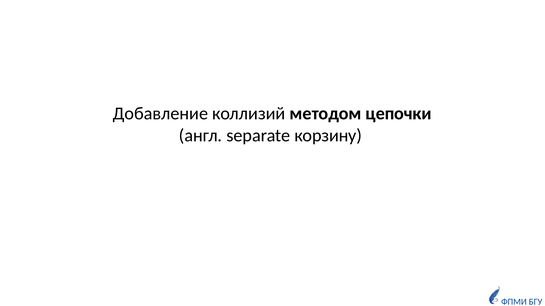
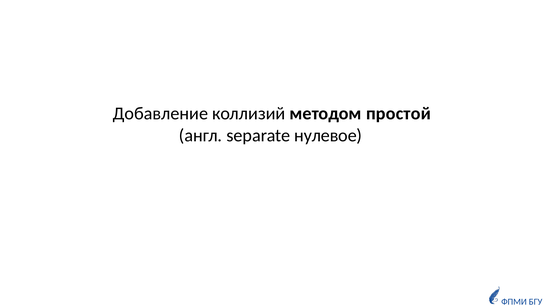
цепочки: цепочки -> простой
корзину: корзину -> нулевое
